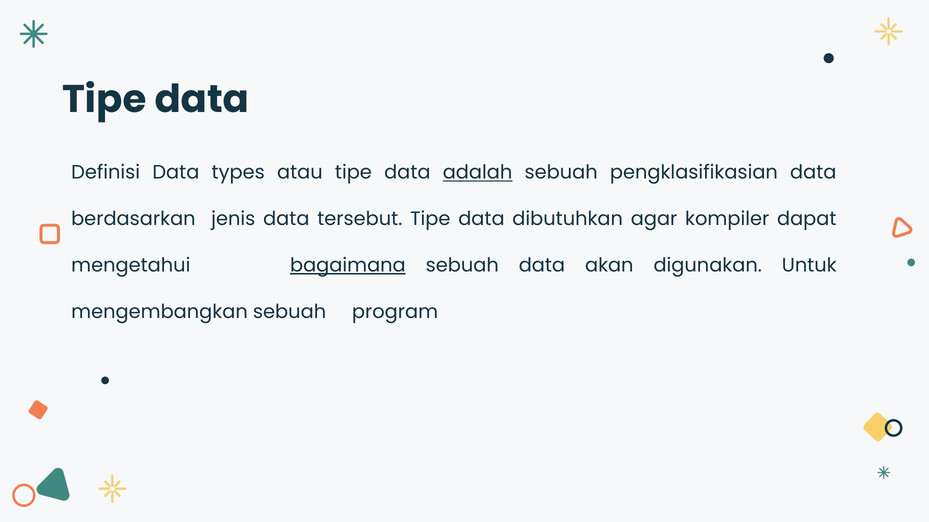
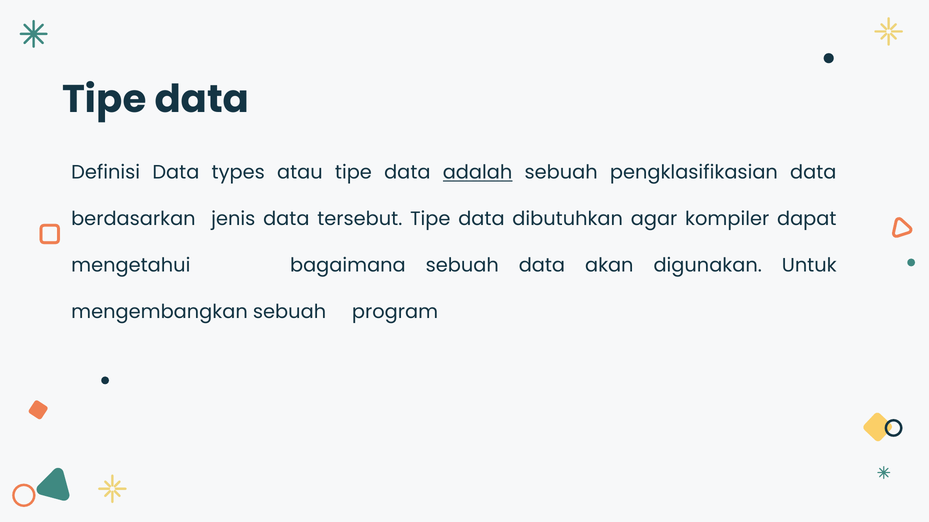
bagaimana underline: present -> none
